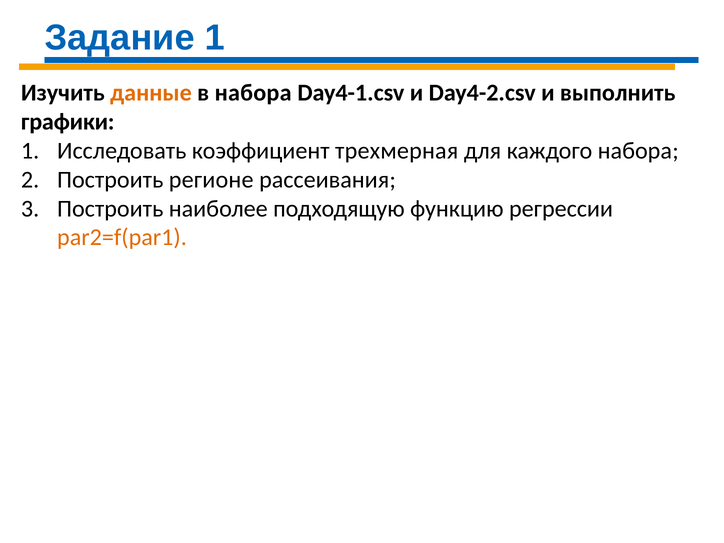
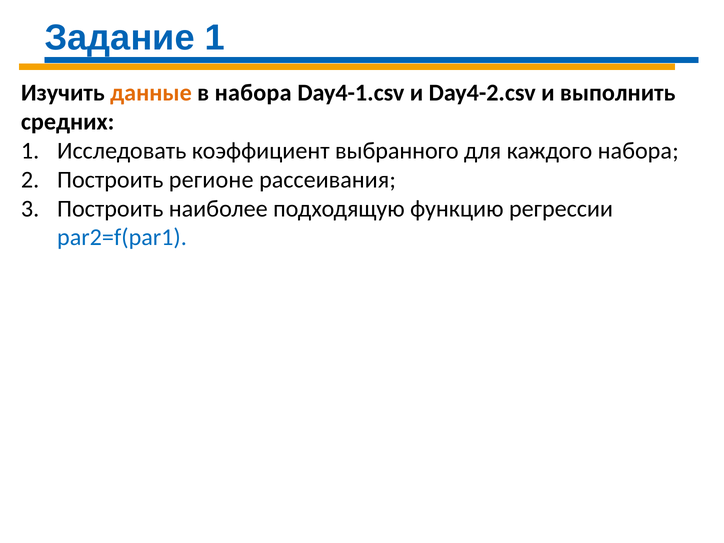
графики: графики -> средних
трехмерная: трехмерная -> выбранного
par2=f(par1 colour: orange -> blue
